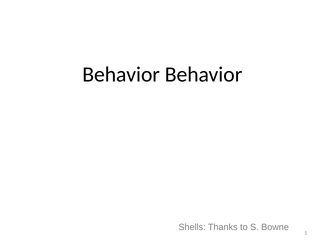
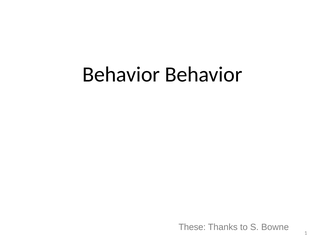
Shells: Shells -> These
